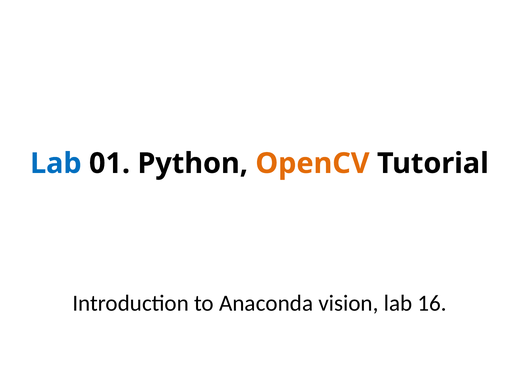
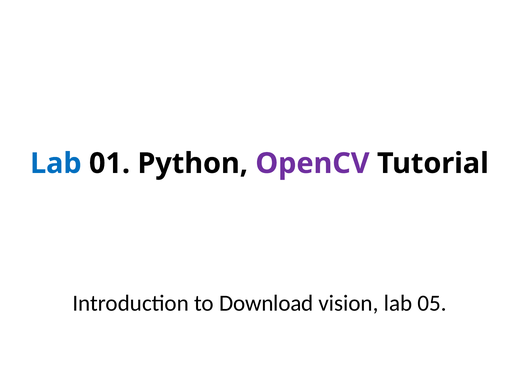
OpenCV colour: orange -> purple
Anaconda: Anaconda -> Download
16: 16 -> 05
